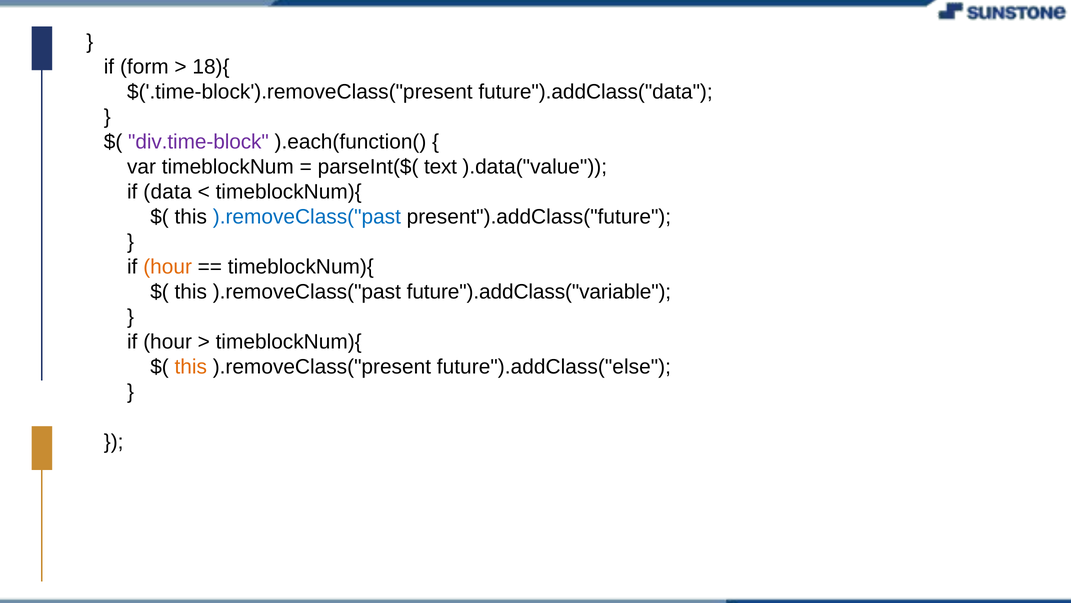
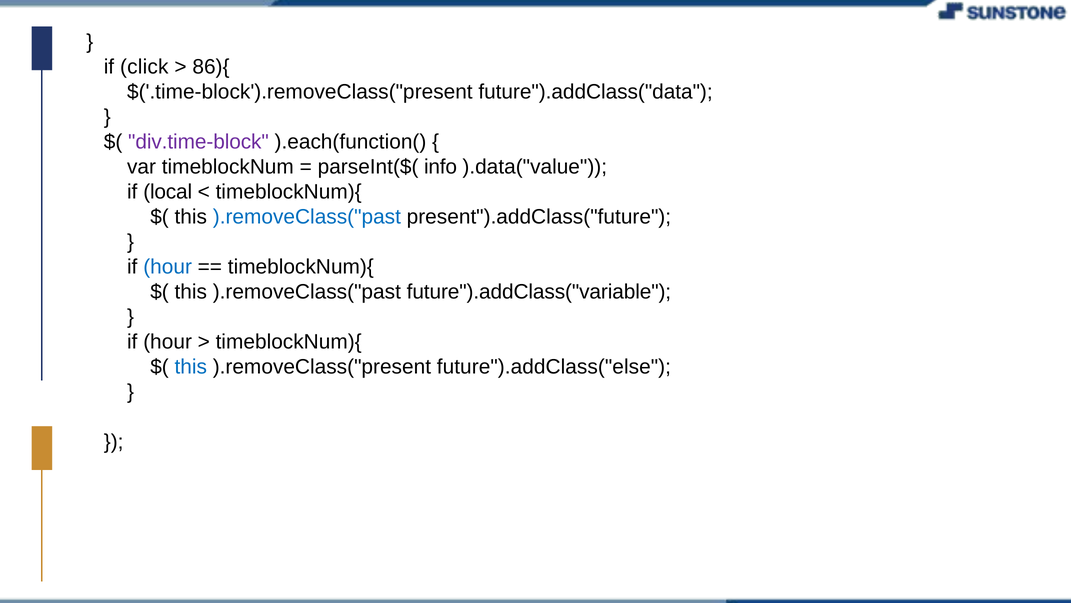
form: form -> click
18){: 18){ -> 86){
text: text -> info
data: data -> local
hour at (168, 267) colour: orange -> blue
this at (191, 367) colour: orange -> blue
